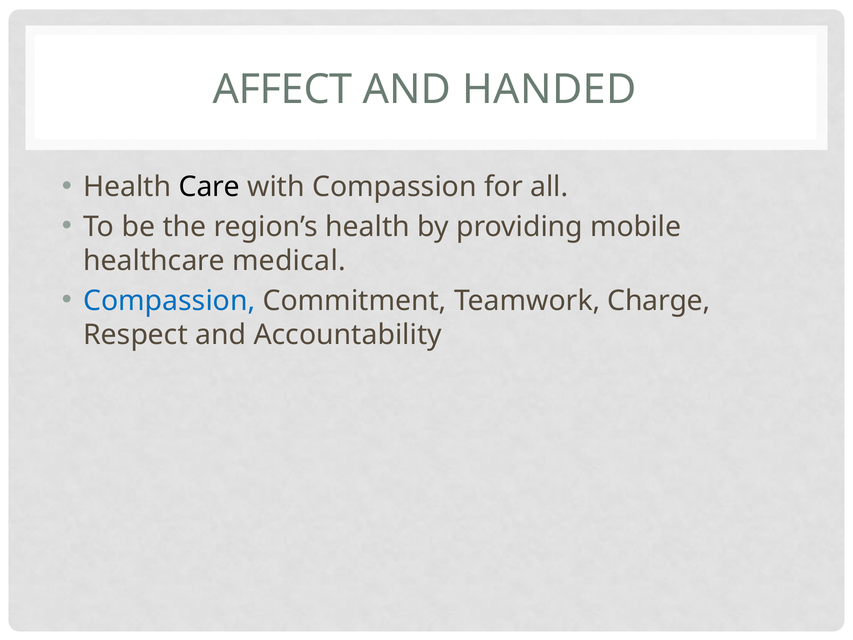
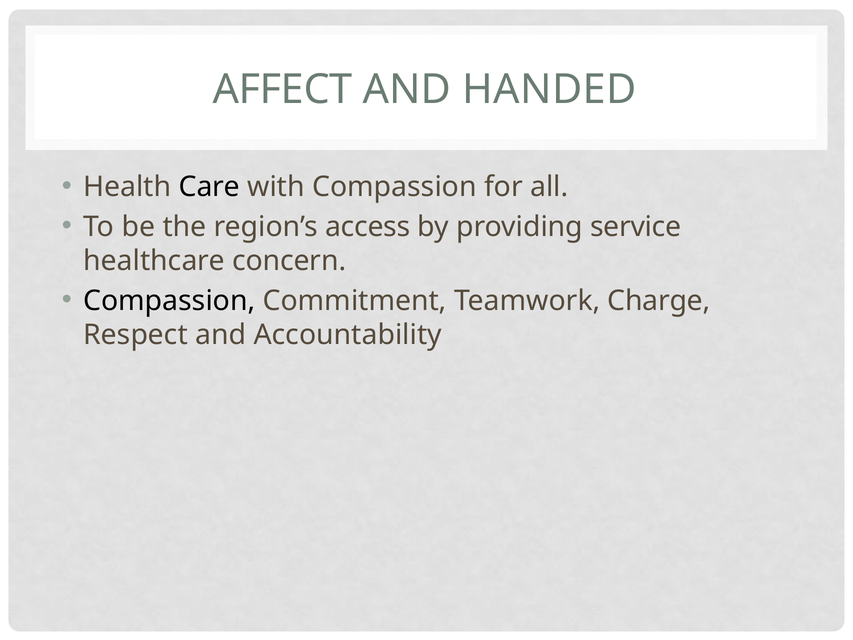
region’s health: health -> access
mobile: mobile -> service
medical: medical -> concern
Compassion at (169, 301) colour: blue -> black
